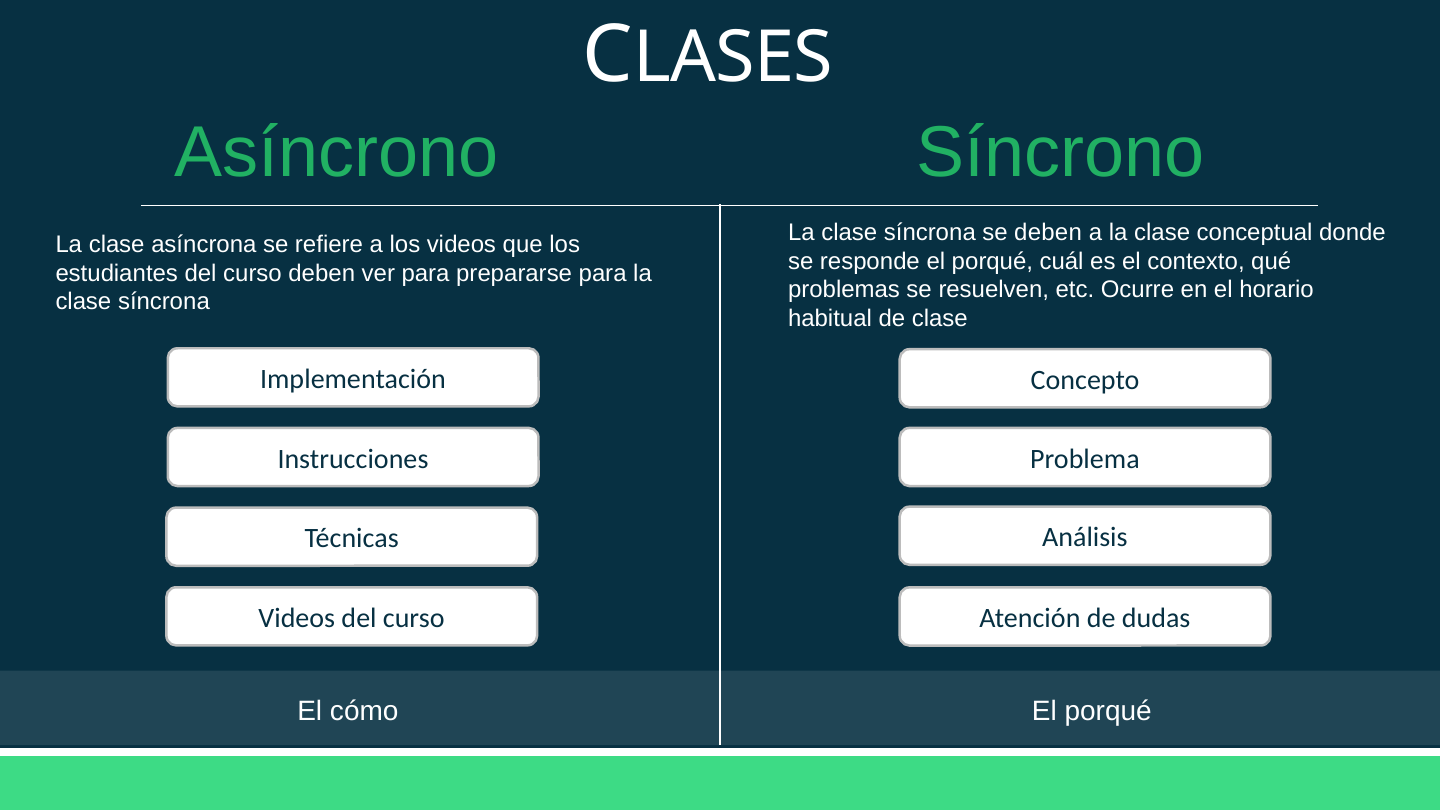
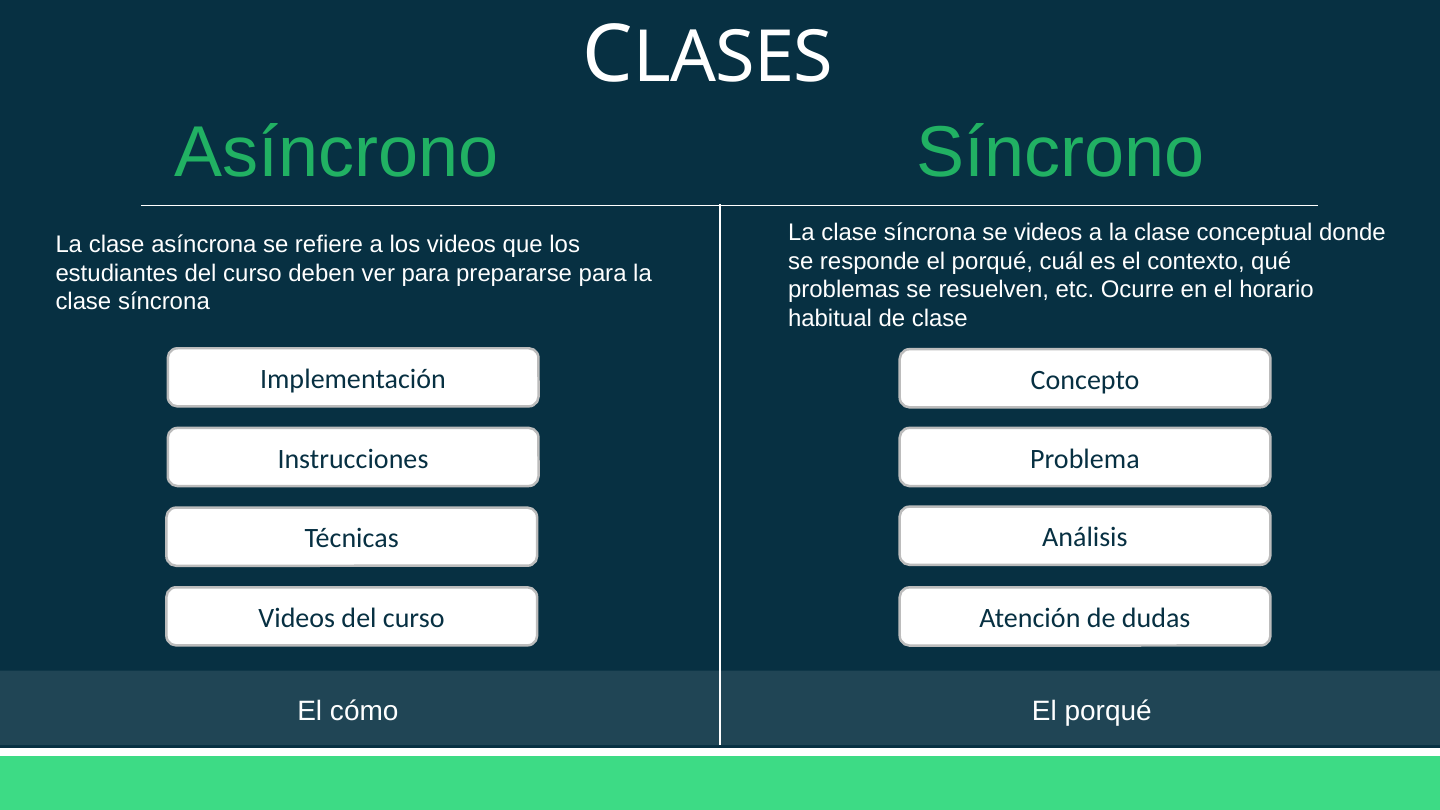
se deben: deben -> videos
